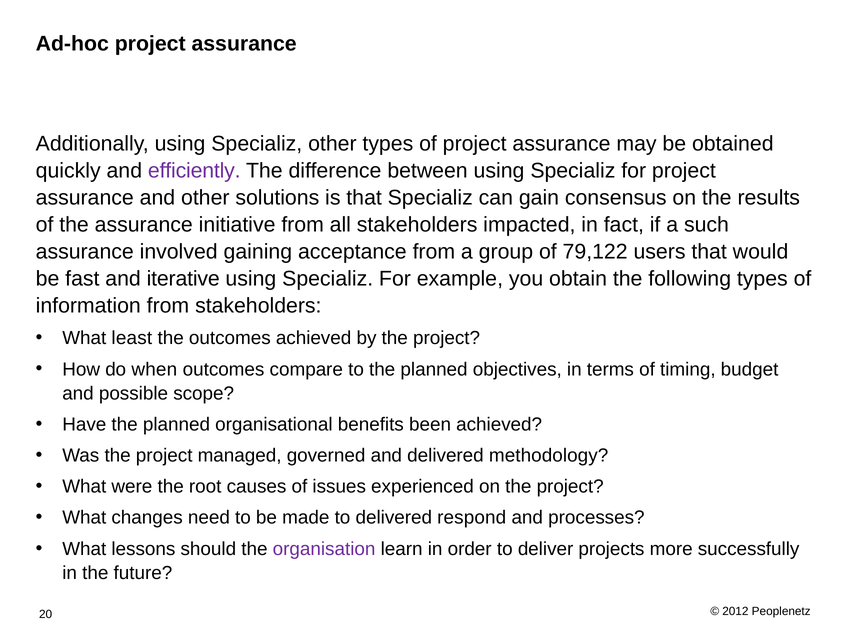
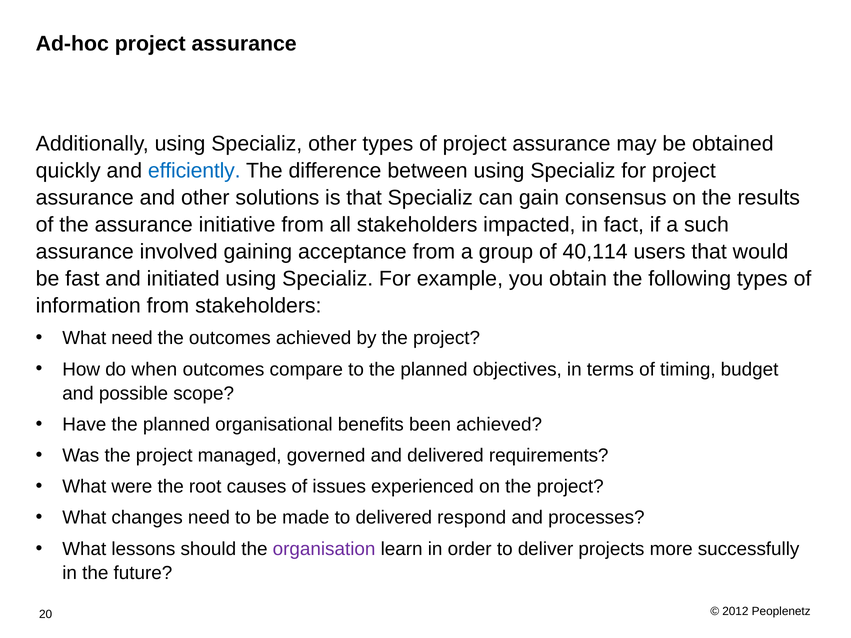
efficiently colour: purple -> blue
79,122: 79,122 -> 40,114
iterative: iterative -> initiated
What least: least -> need
methodology: methodology -> requirements
